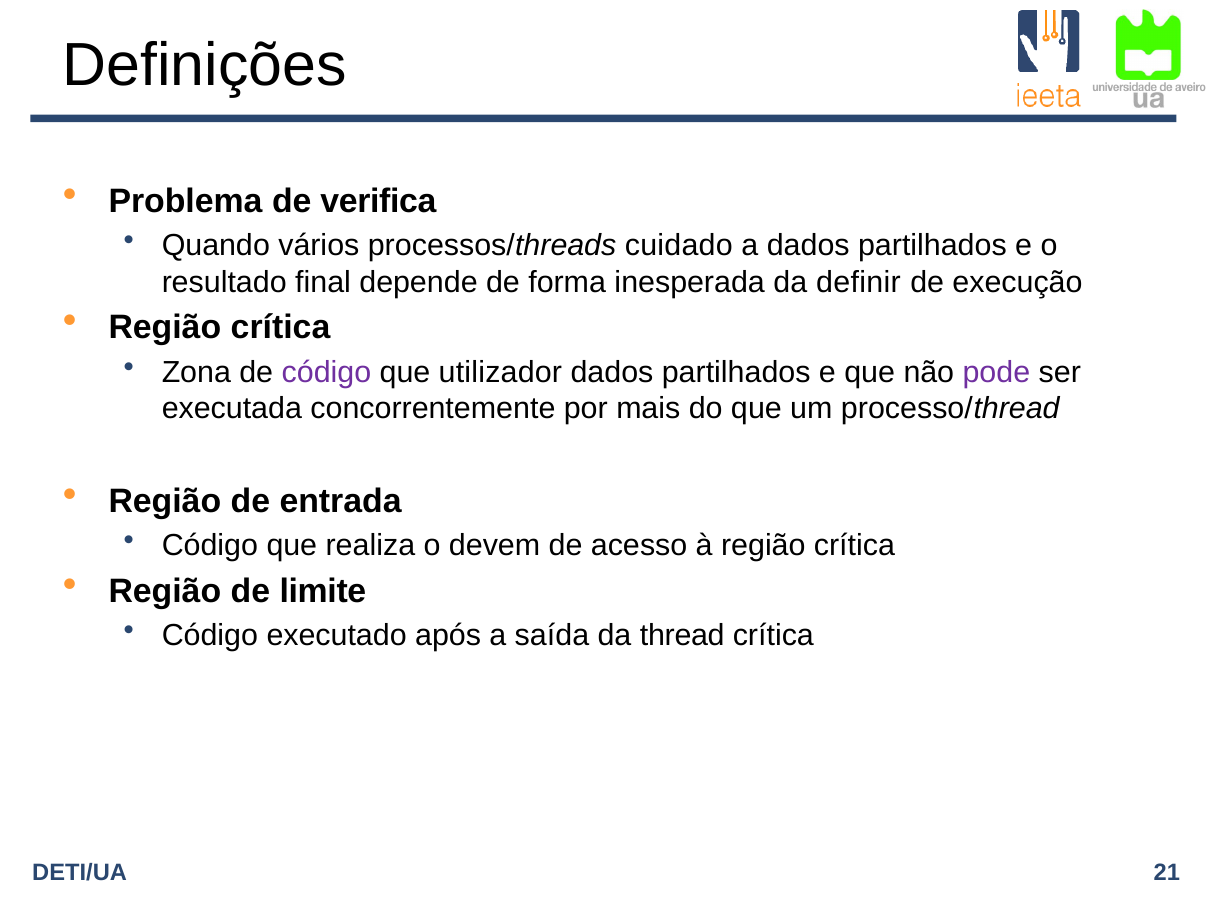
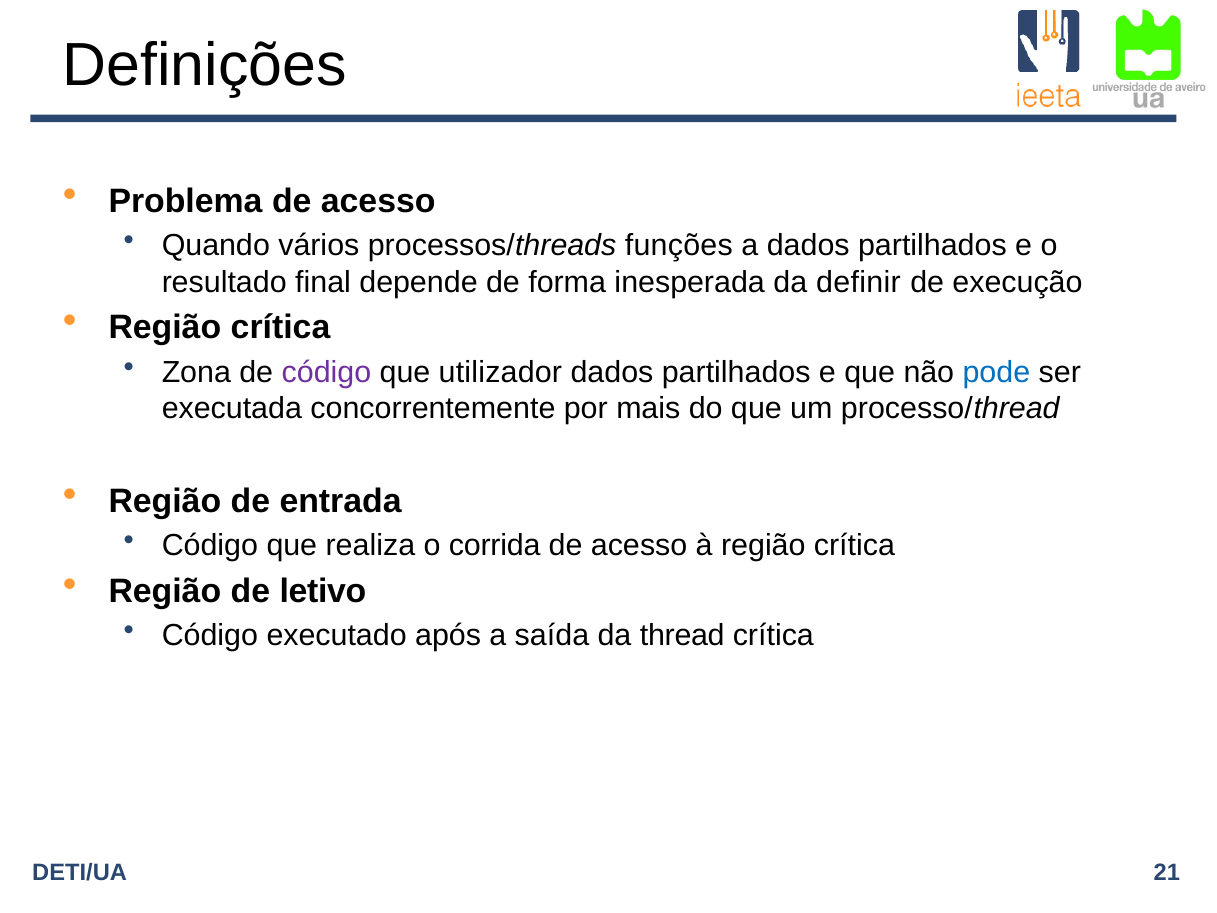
verifica at (378, 201): verifica -> acesso
cuidado: cuidado -> funções
pode colour: purple -> blue
devem: devem -> corrida
limite: limite -> letivo
